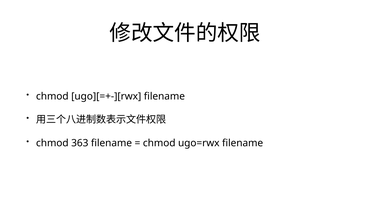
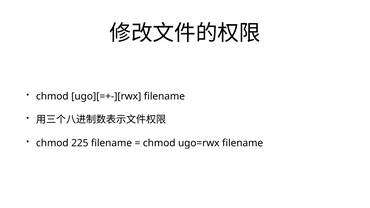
363: 363 -> 225
